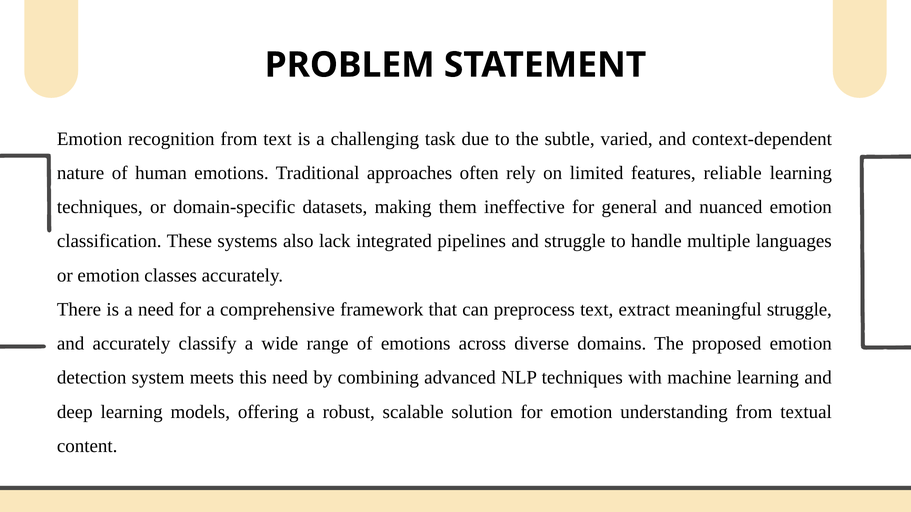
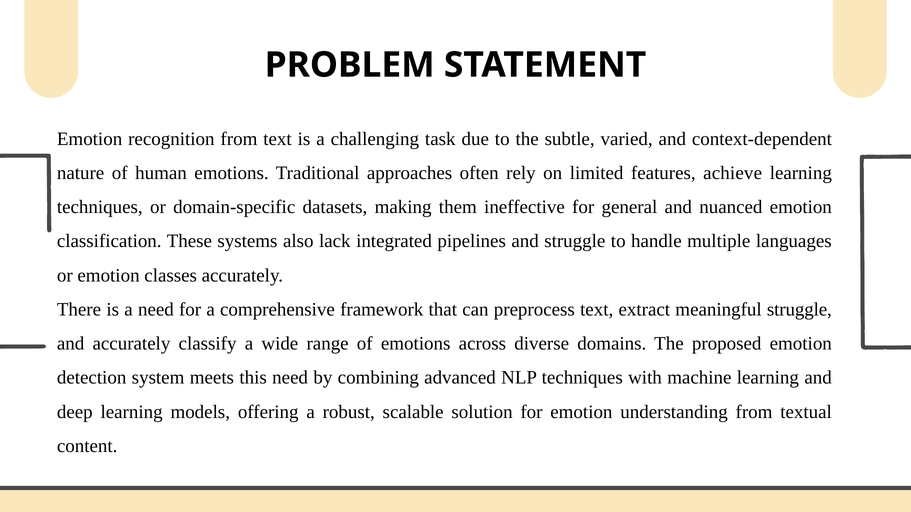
reliable: reliable -> achieve
